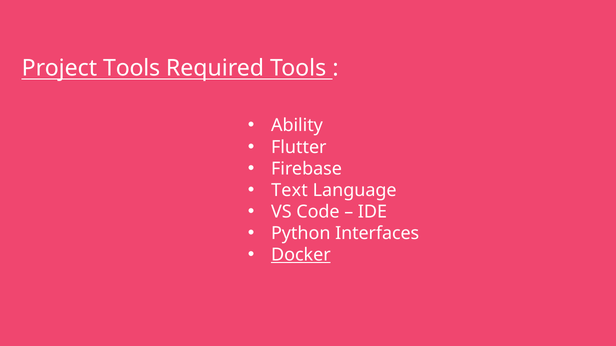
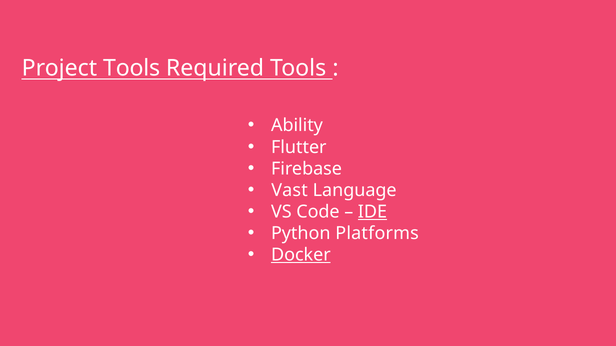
Text: Text -> Vast
IDE underline: none -> present
Interfaces: Interfaces -> Platforms
